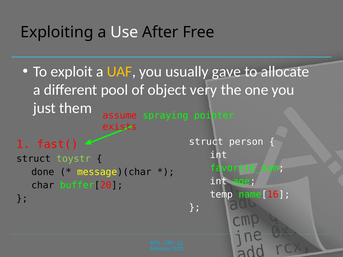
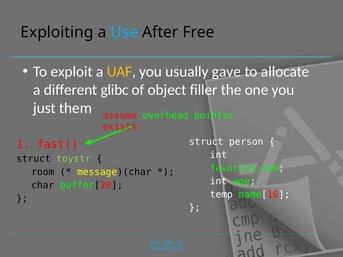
Use colour: white -> light blue
pool: pool -> glibc
very: very -> filler
spraying: spraying -> overhead
done: done -> room
